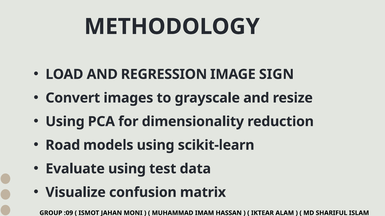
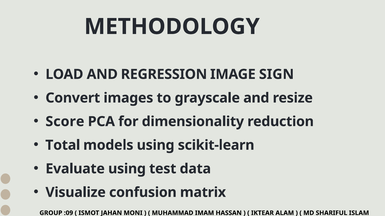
Using at (65, 122): Using -> Score
Road: Road -> Total
